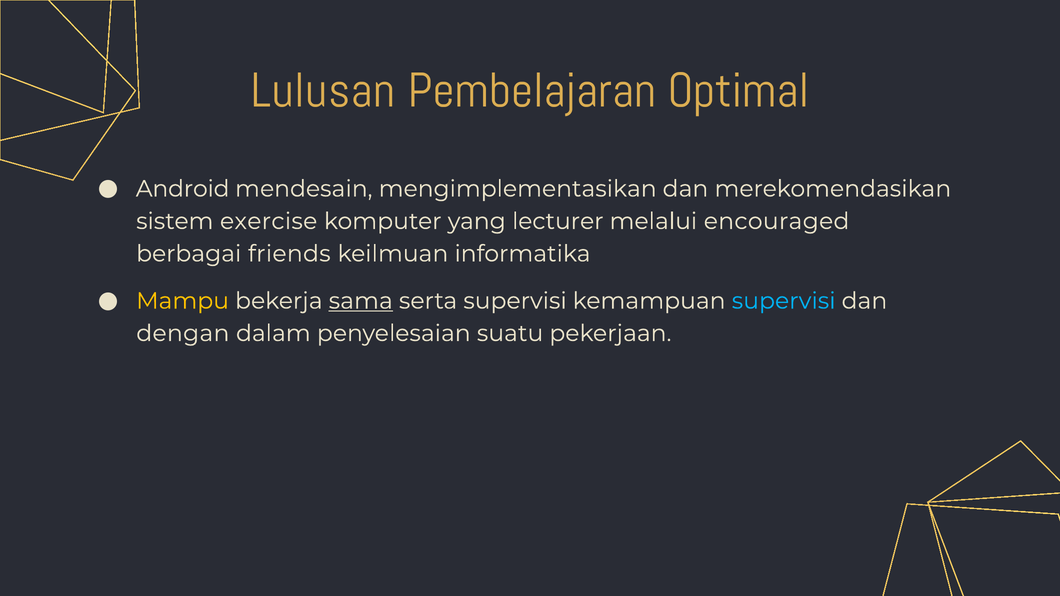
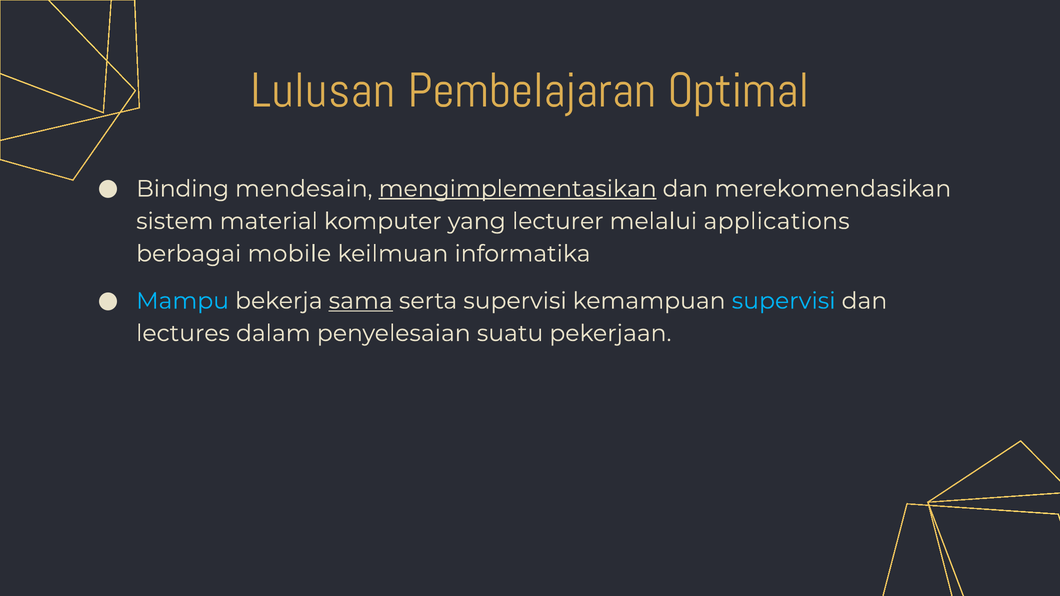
Android: Android -> Binding
mengimplementasikan underline: none -> present
exercise: exercise -> material
encouraged: encouraged -> applications
friends: friends -> mobile
Mampu colour: yellow -> light blue
dengan: dengan -> lectures
